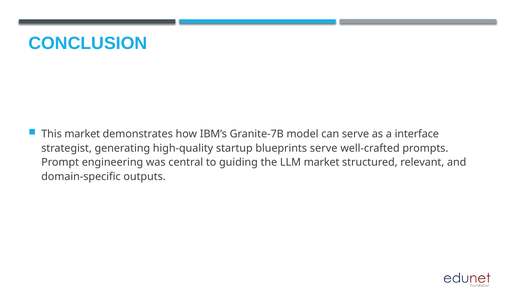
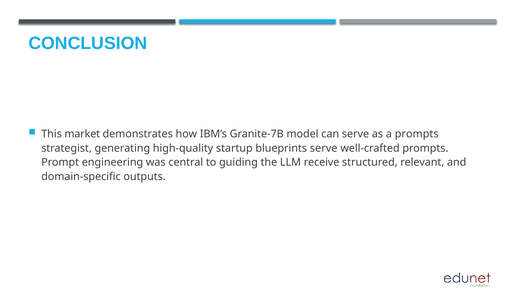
a interface: interface -> prompts
LLM market: market -> receive
